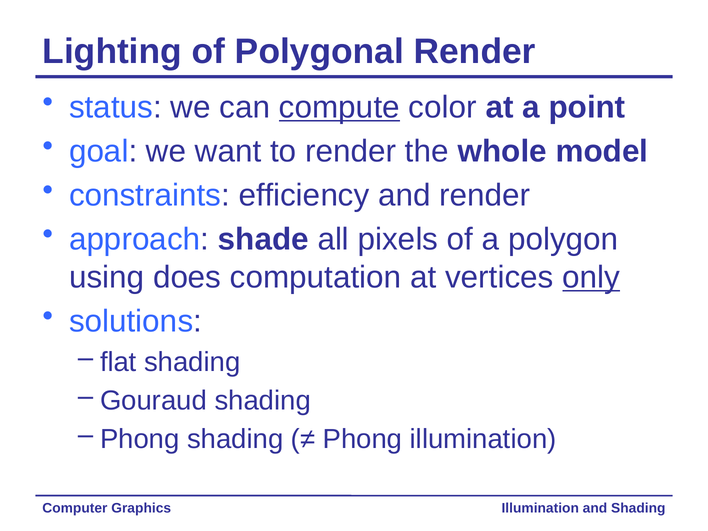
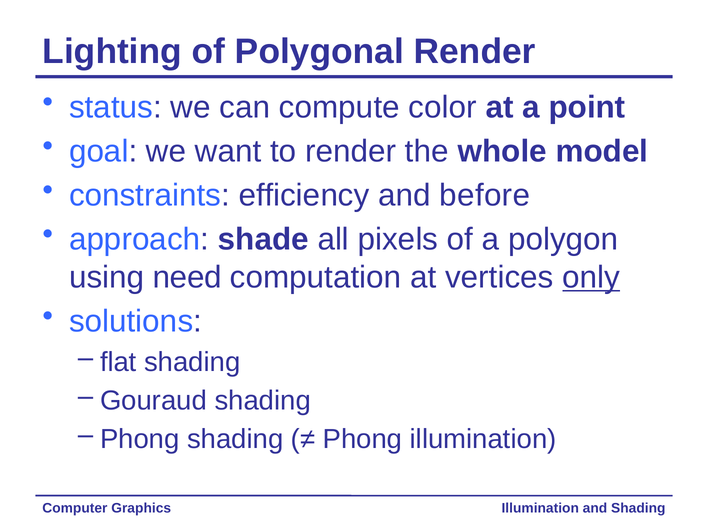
compute underline: present -> none
and render: render -> before
does: does -> need
